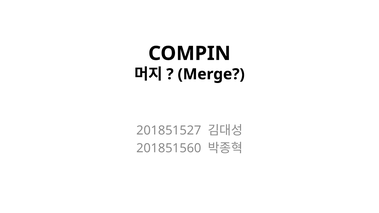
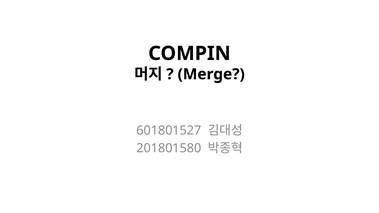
201851527: 201851527 -> 601801527
201851560: 201851560 -> 201801580
